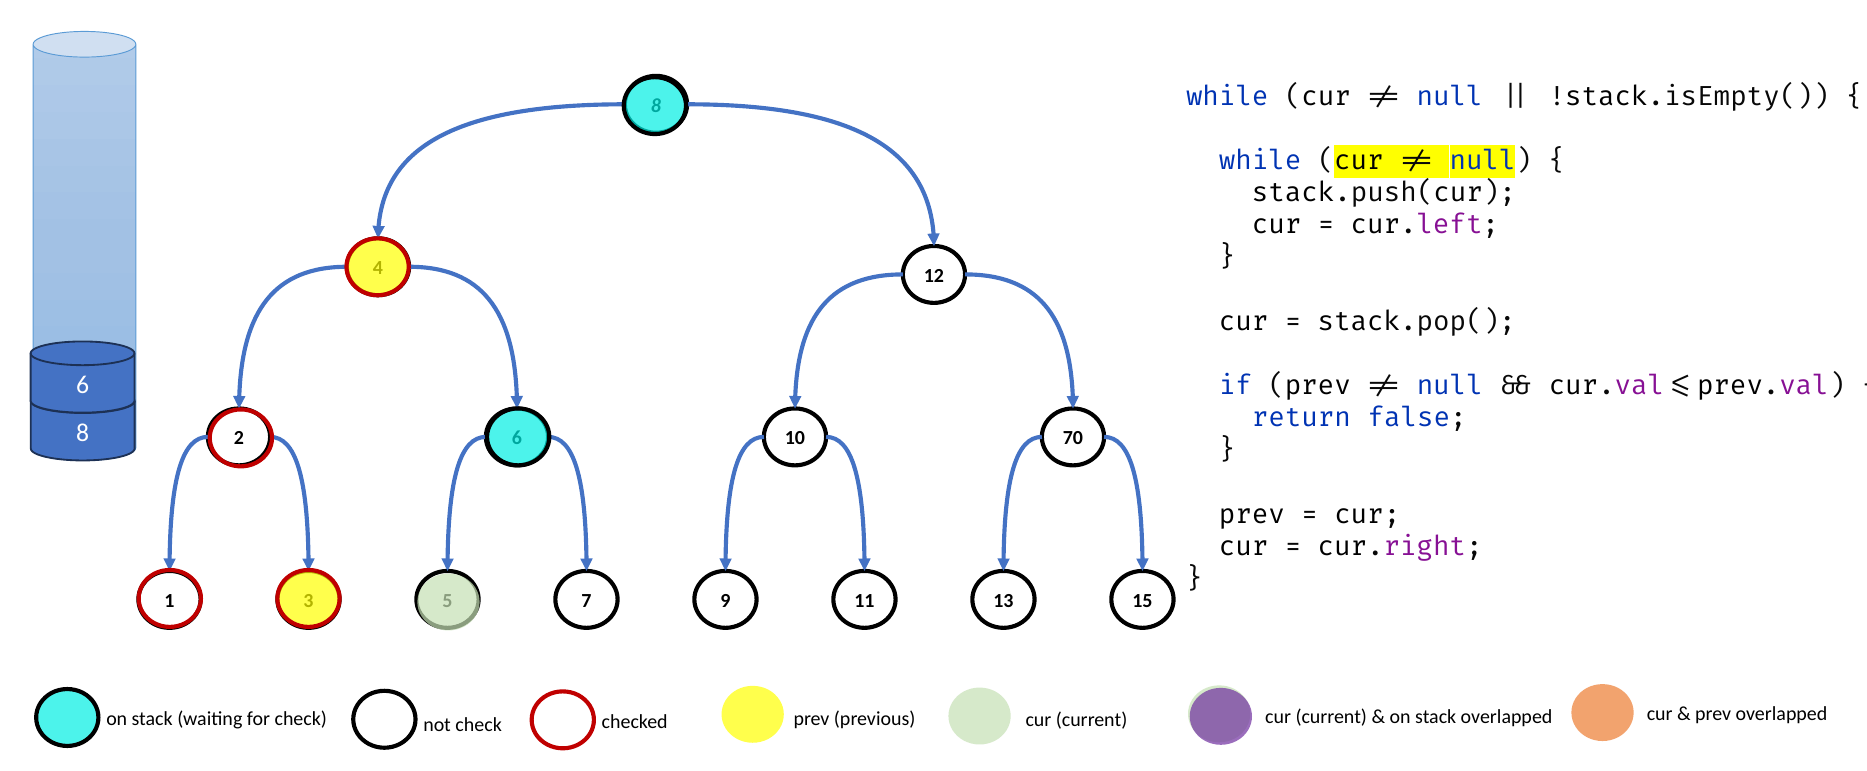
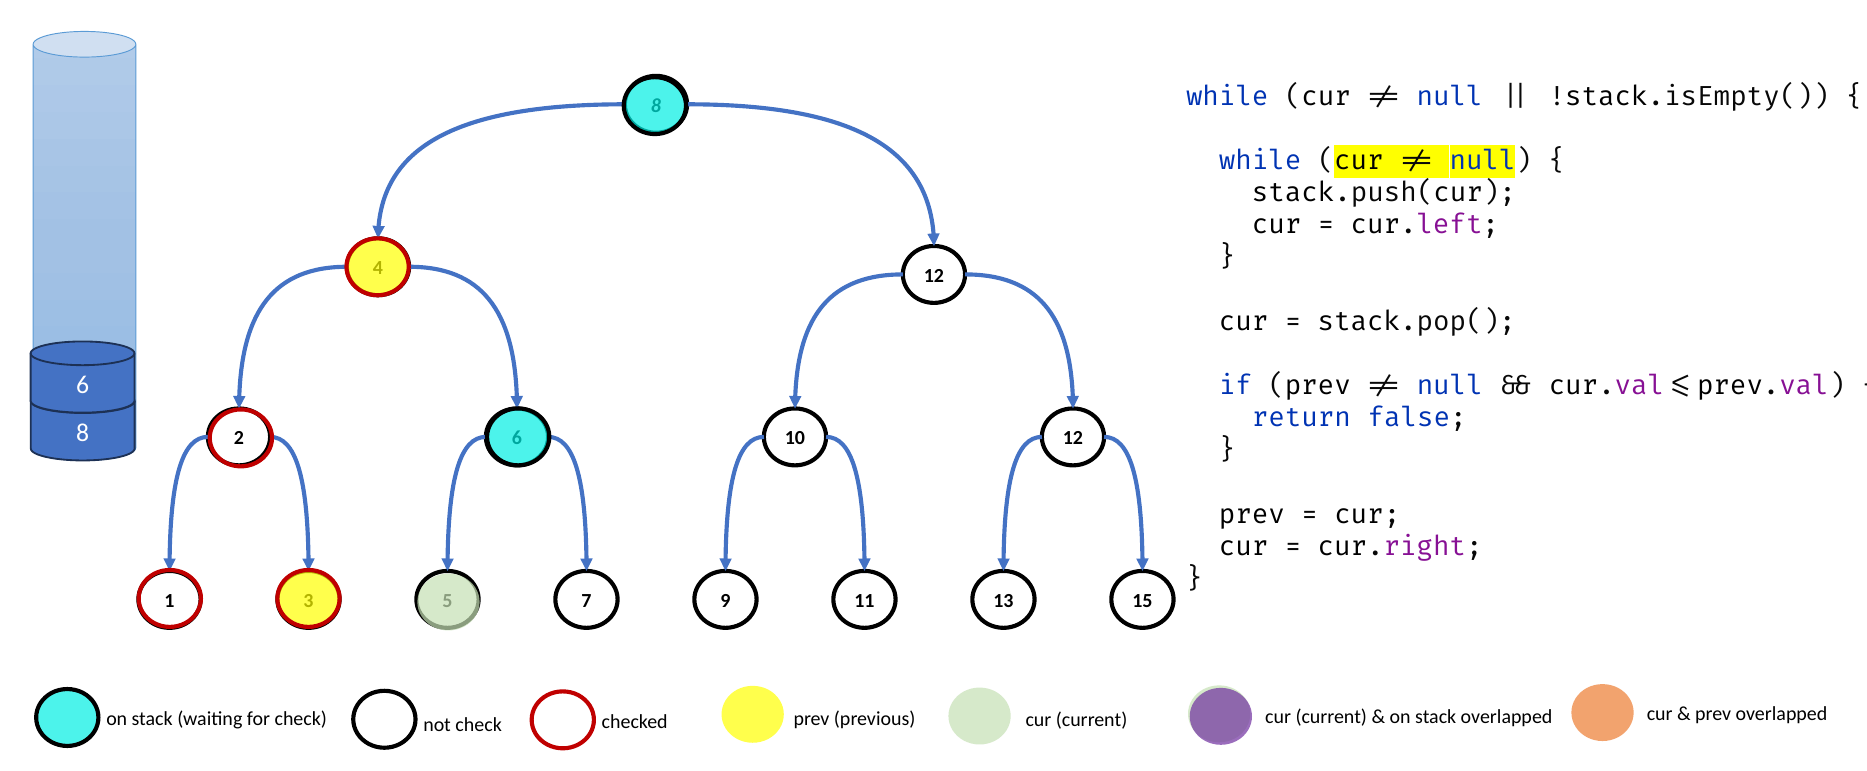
70 at (1073, 439): 70 -> 12
